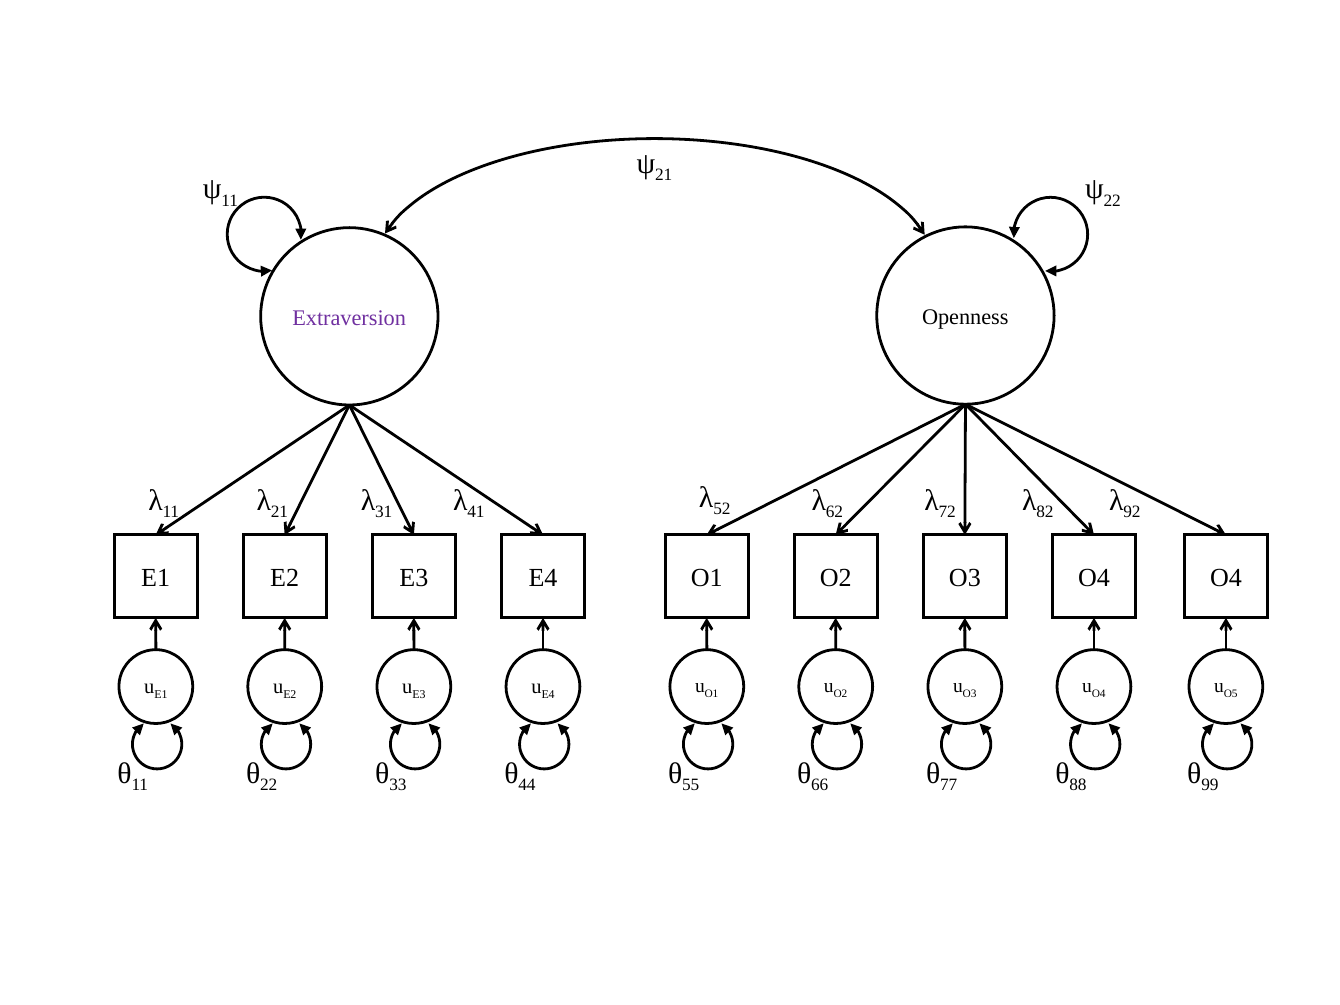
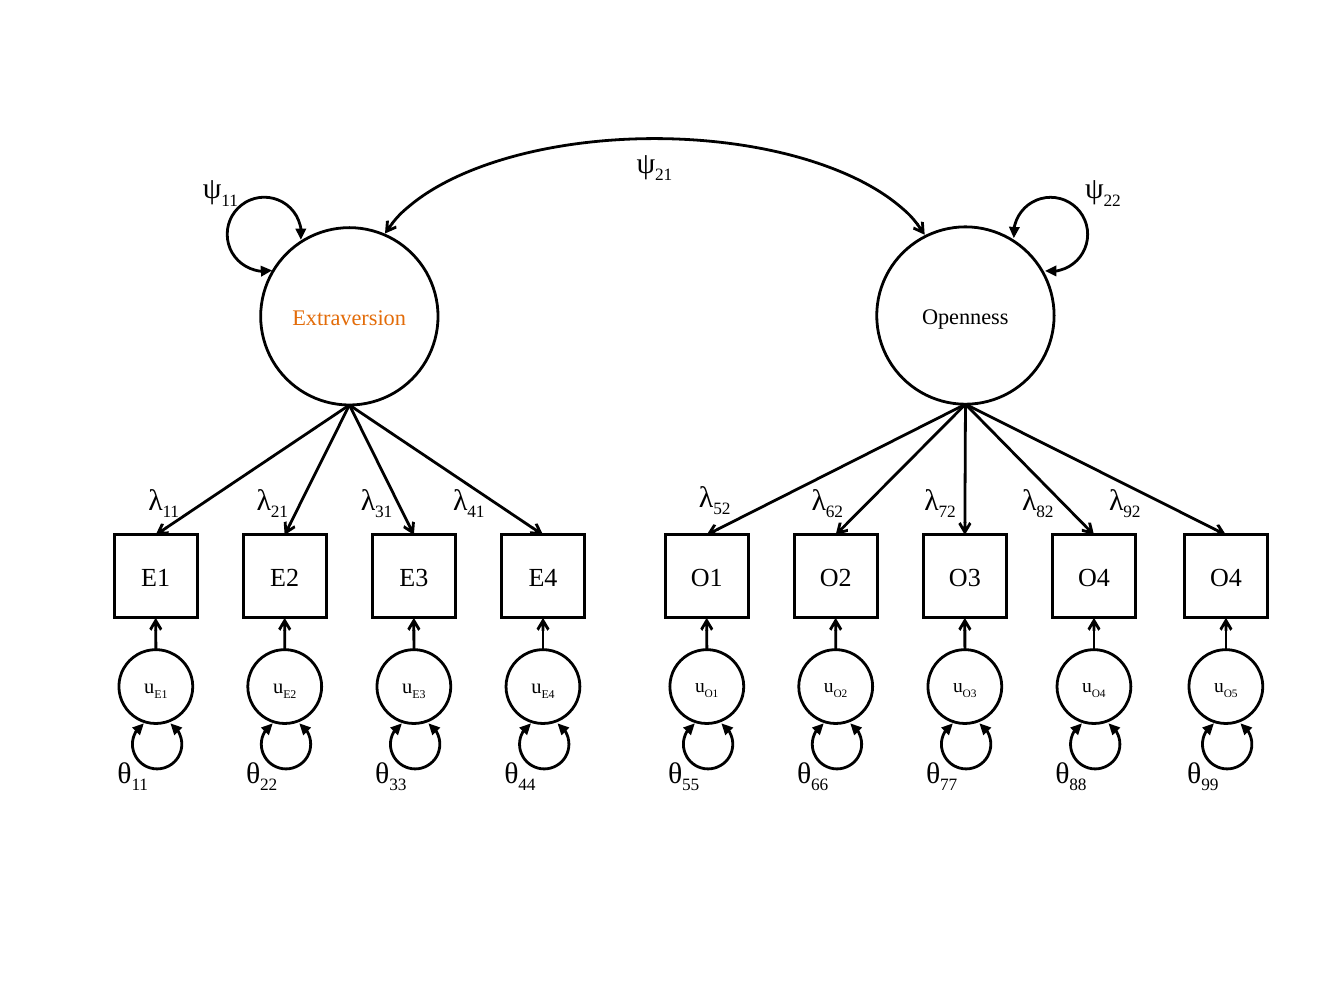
Extraversion colour: purple -> orange
